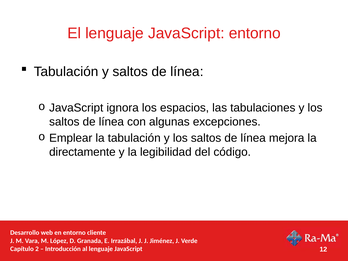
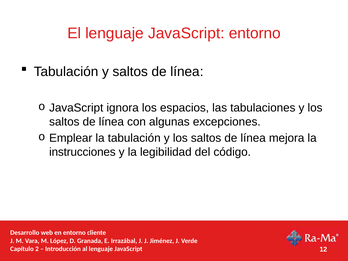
directamente: directamente -> instrucciones
